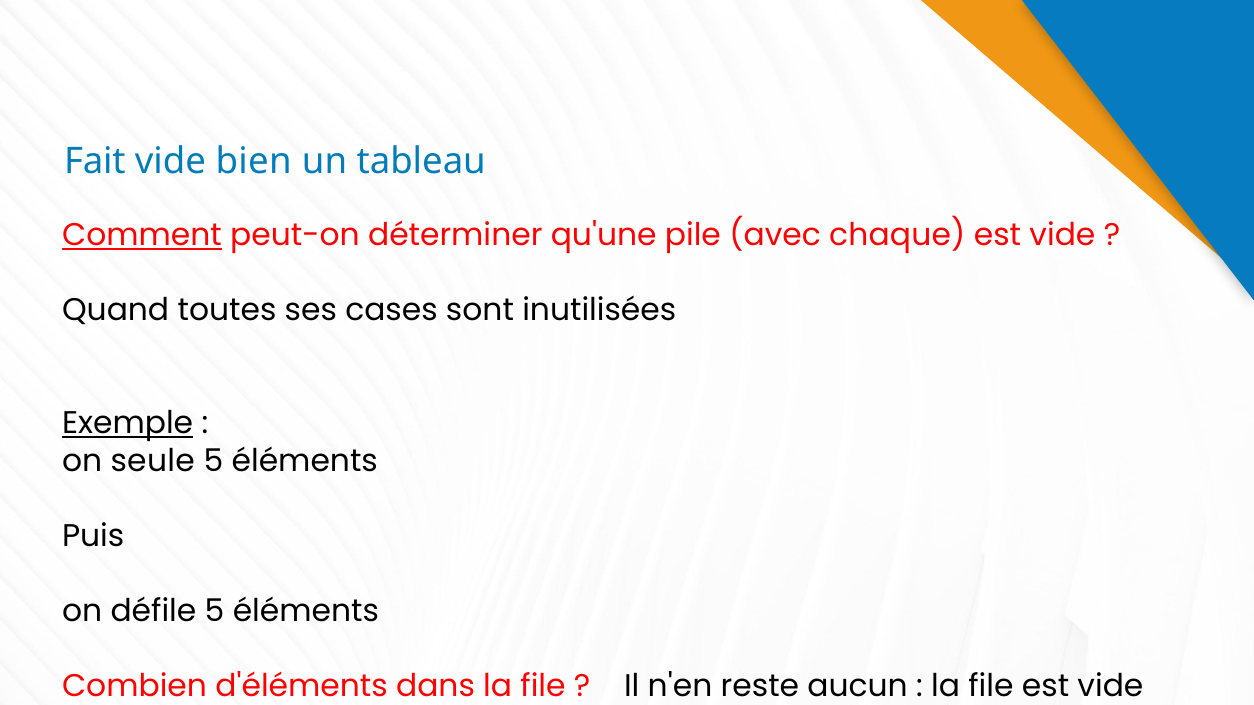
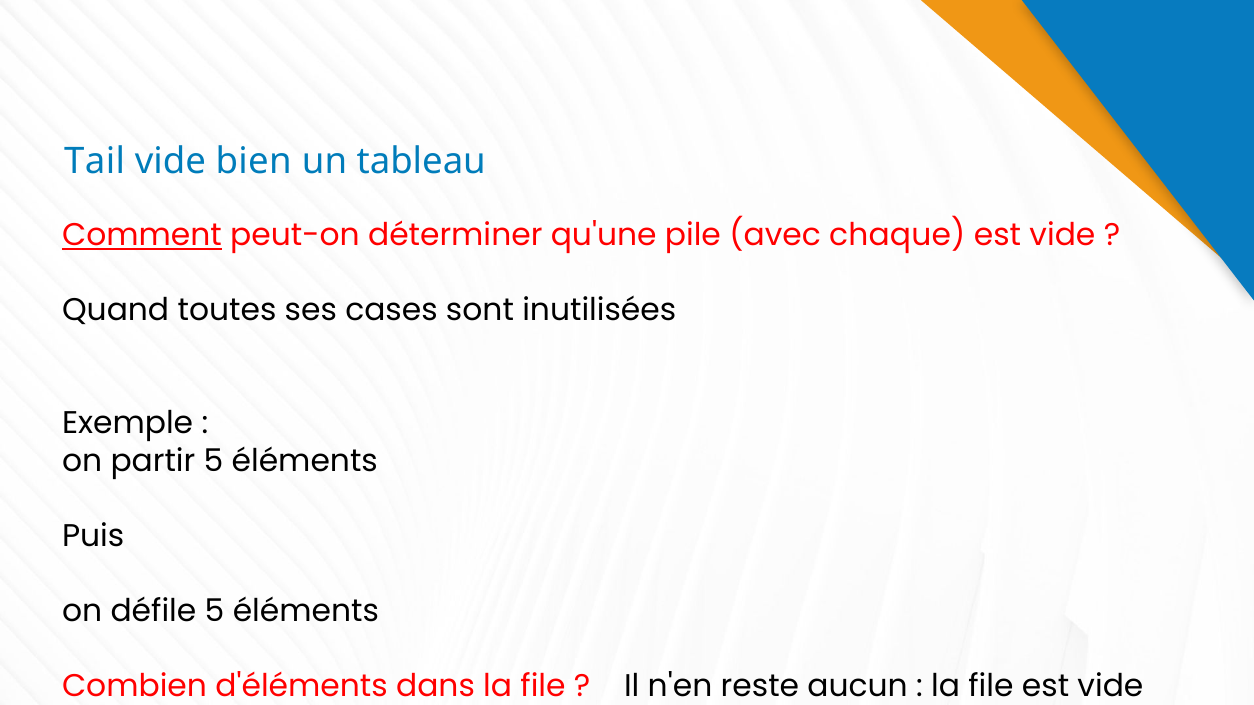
Fait: Fait -> Tail
Exemple underline: present -> none
seule: seule -> partir
